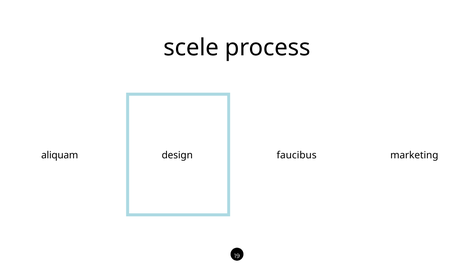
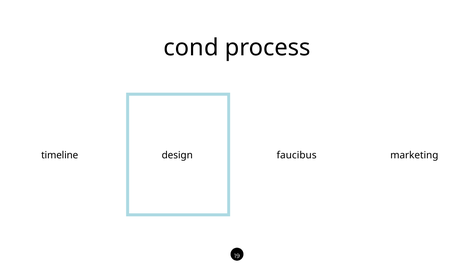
scele: scele -> cond
aliquam: aliquam -> timeline
